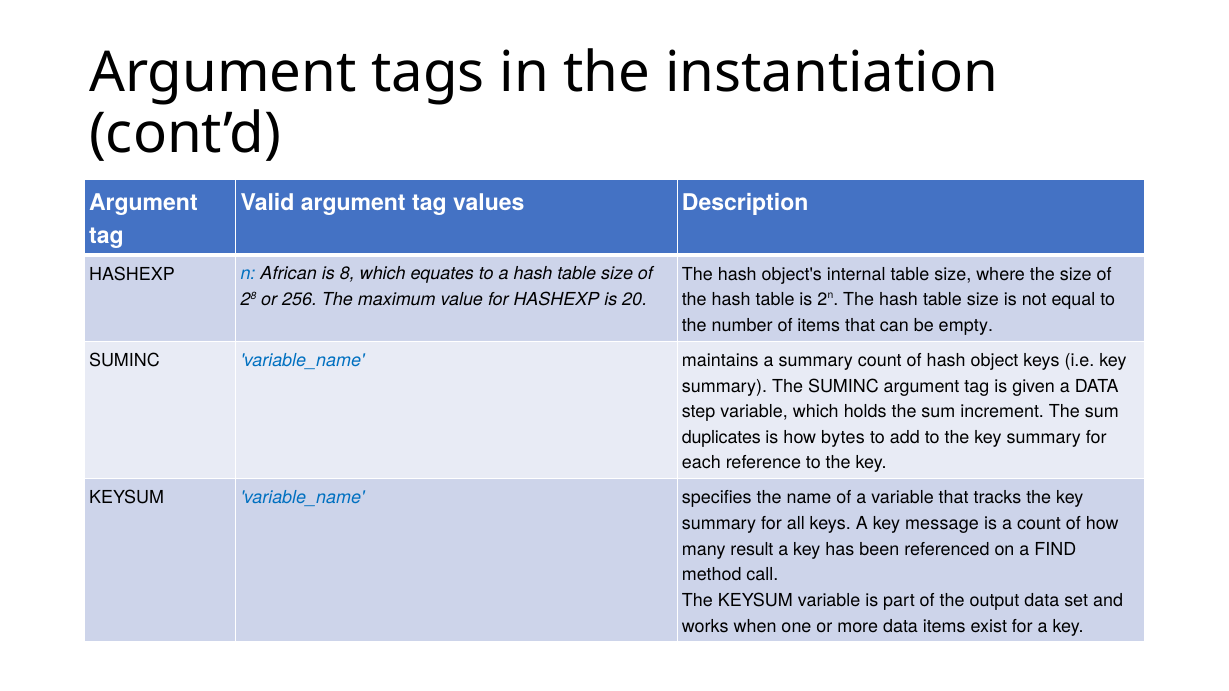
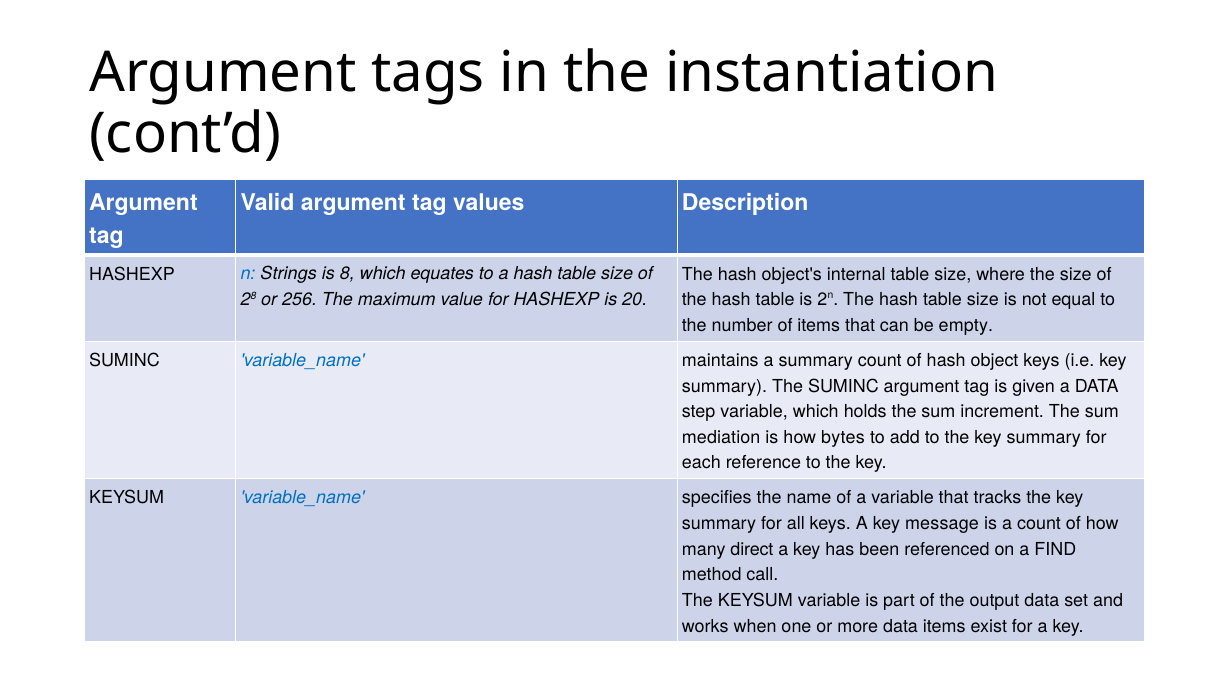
African: African -> Strings
duplicates: duplicates -> mediation
result: result -> direct
